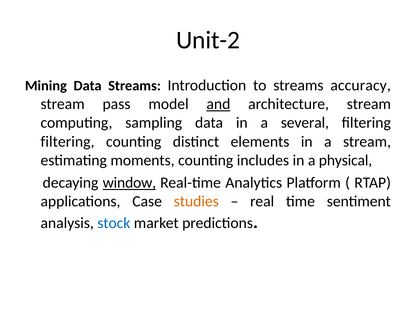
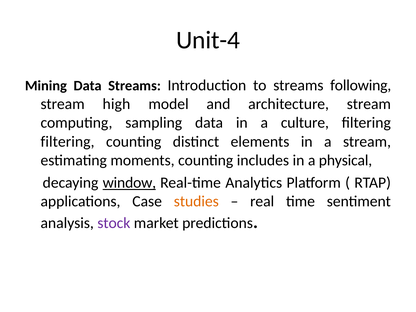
Unit-2: Unit-2 -> Unit-4
accuracy: accuracy -> following
pass: pass -> high
and underline: present -> none
several: several -> culture
stock colour: blue -> purple
